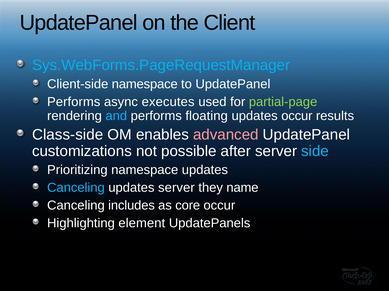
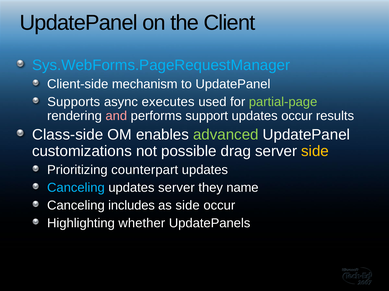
Client-side namespace: namespace -> mechanism
Performs at (74, 102): Performs -> Supports
and colour: light blue -> pink
floating: floating -> support
advanced colour: pink -> light green
after: after -> drag
side at (315, 151) colour: light blue -> yellow
Prioritizing namespace: namespace -> counterpart
as core: core -> side
element: element -> whether
